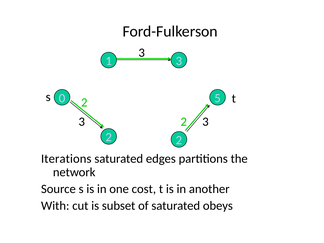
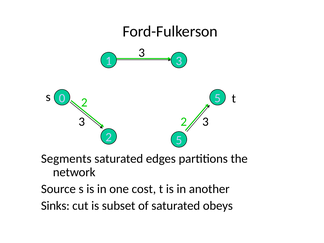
2 at (179, 140): 2 -> 5
Iterations: Iterations -> Segments
With: With -> Sinks
